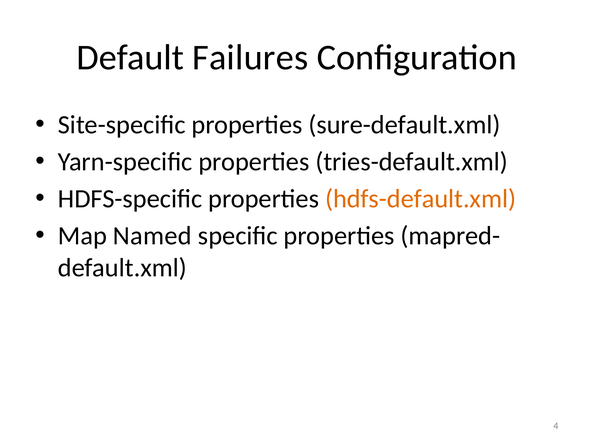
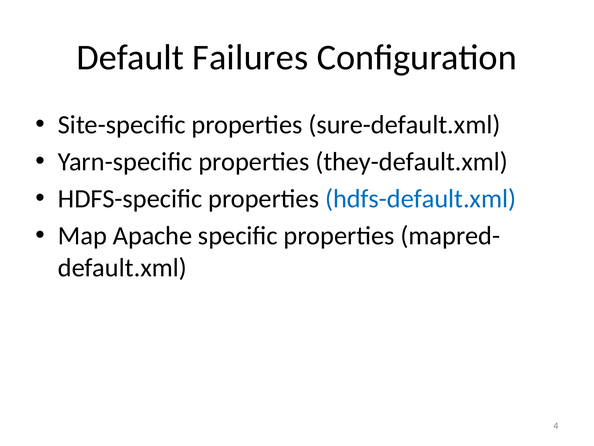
tries-default.xml: tries-default.xml -> they-default.xml
hdfs-default.xml colour: orange -> blue
Named: Named -> Apache
